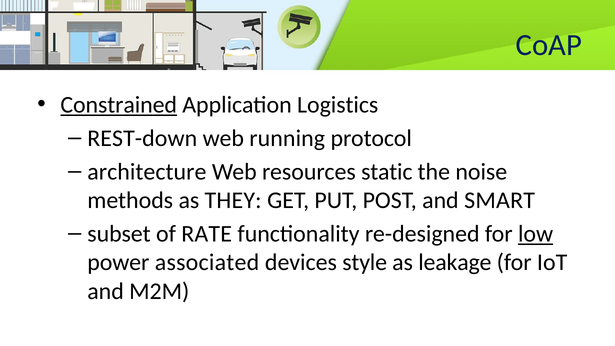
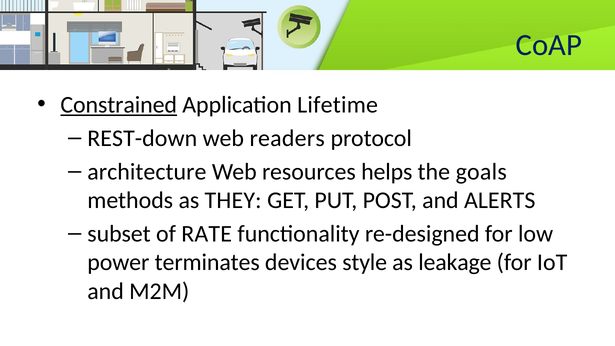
Logistics: Logistics -> Lifetime
running: running -> readers
static: static -> helps
noise: noise -> goals
SMART: SMART -> ALERTS
low underline: present -> none
associated: associated -> terminates
